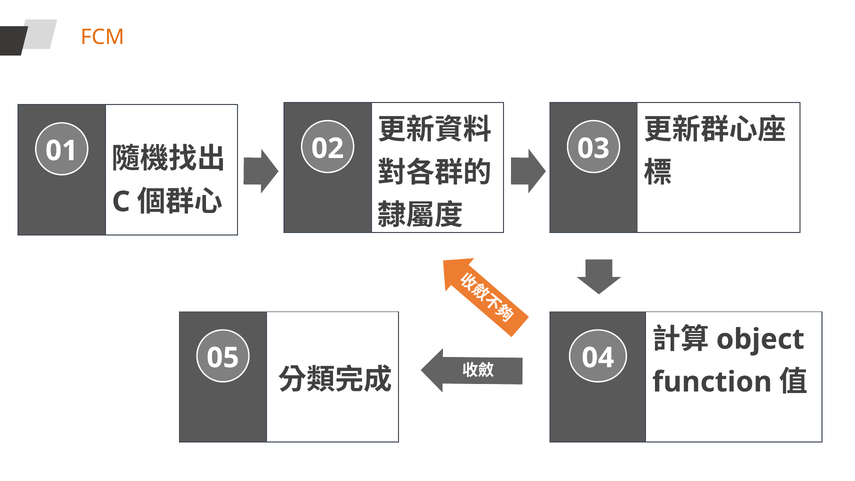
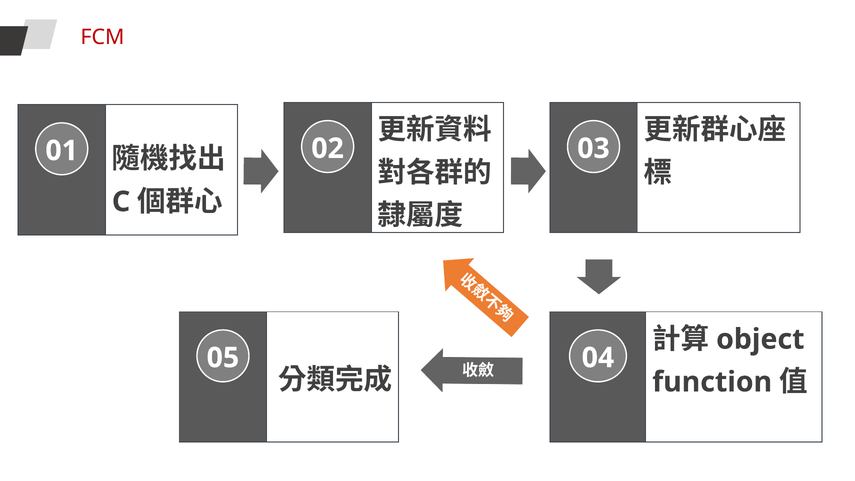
FCM colour: orange -> red
